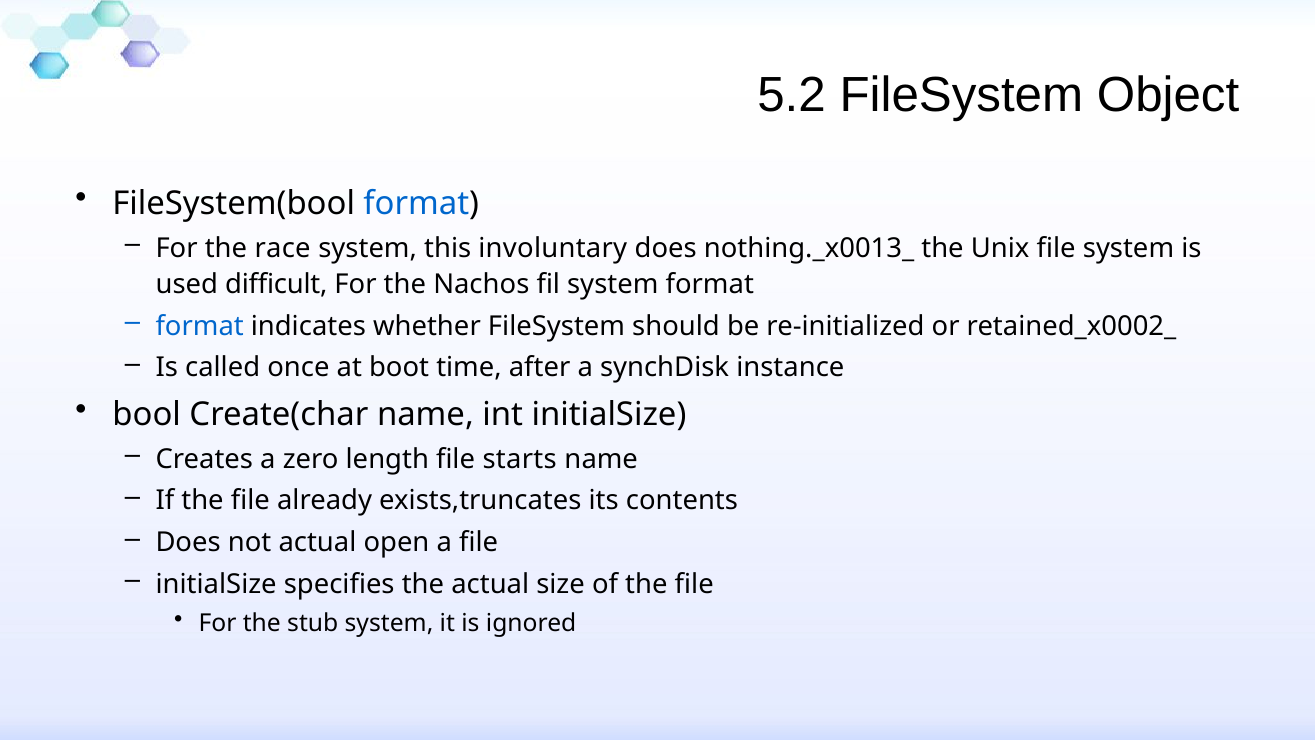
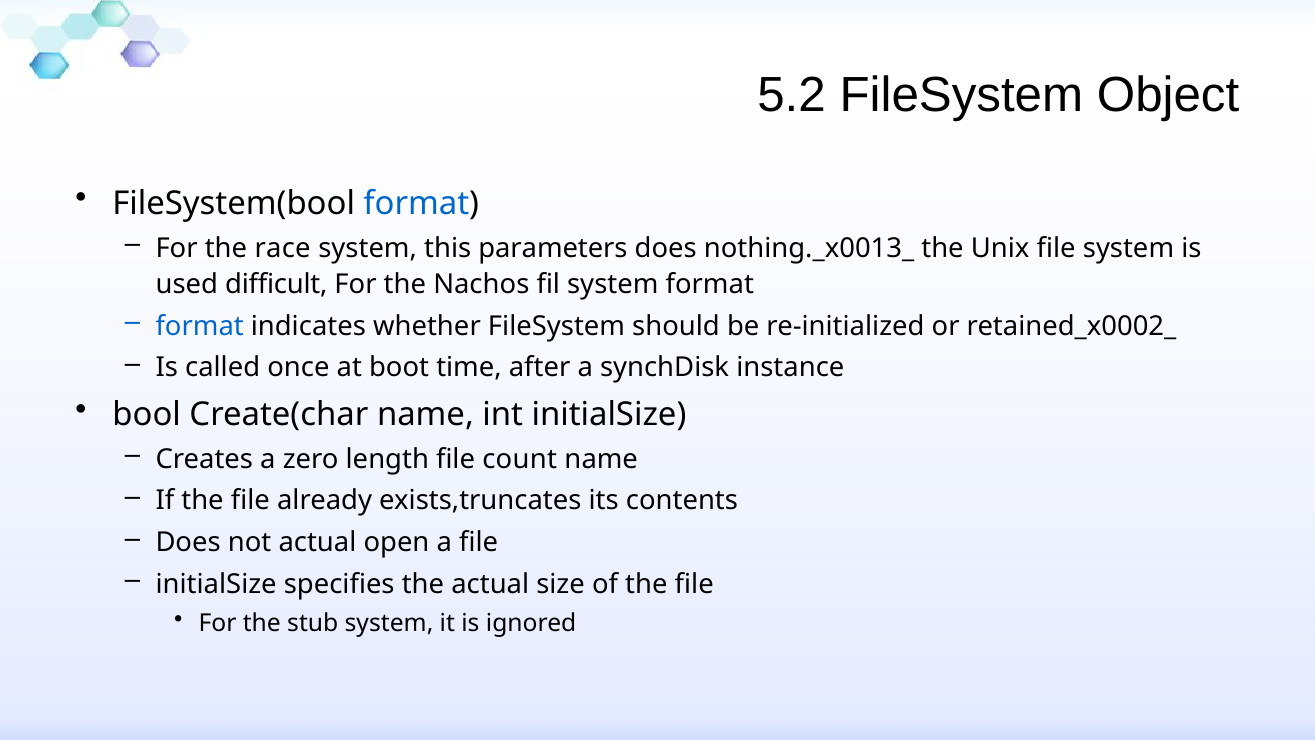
involuntary: involuntary -> parameters
starts: starts -> count
